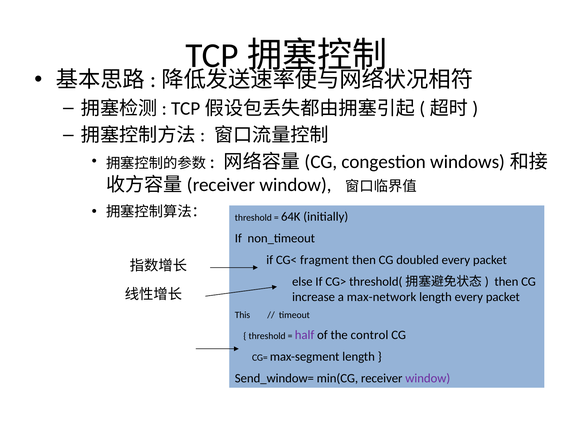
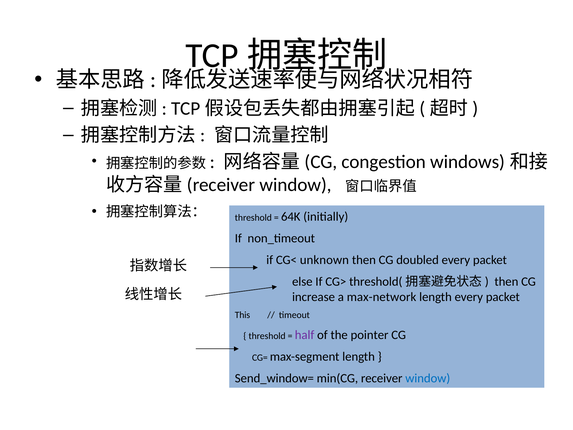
fragment: fragment -> unknown
control: control -> pointer
window at (428, 378) colour: purple -> blue
